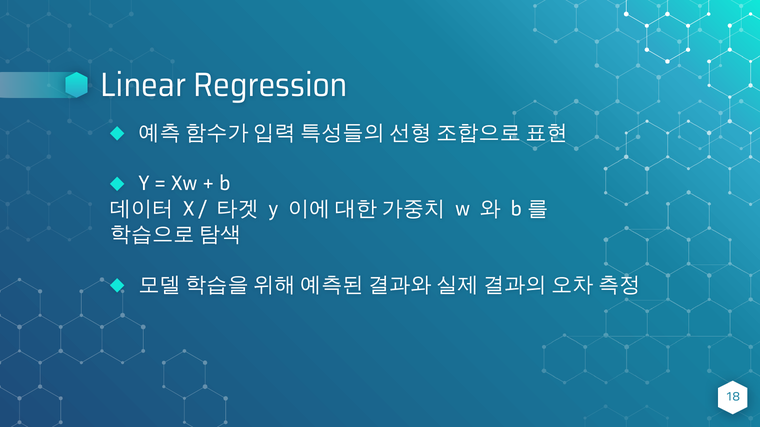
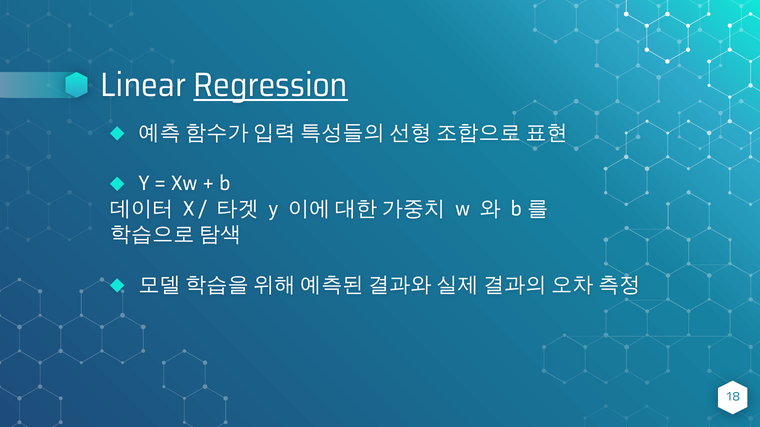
Regression underline: none -> present
